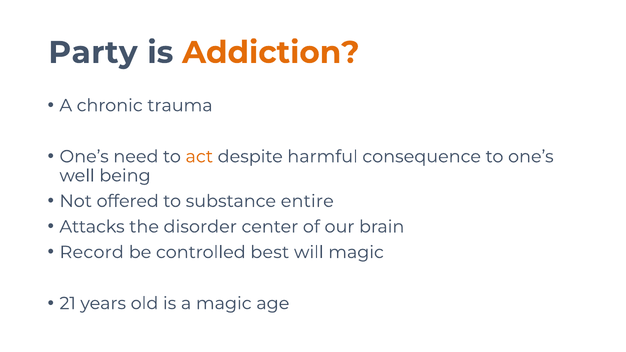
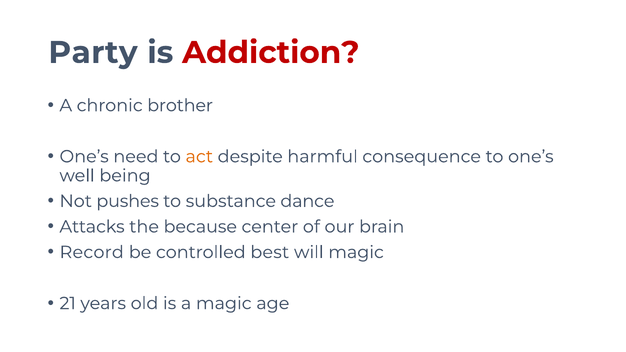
Addiction colour: orange -> red
trauma: trauma -> brother
offered: offered -> pushes
entire: entire -> dance
disorder: disorder -> because
